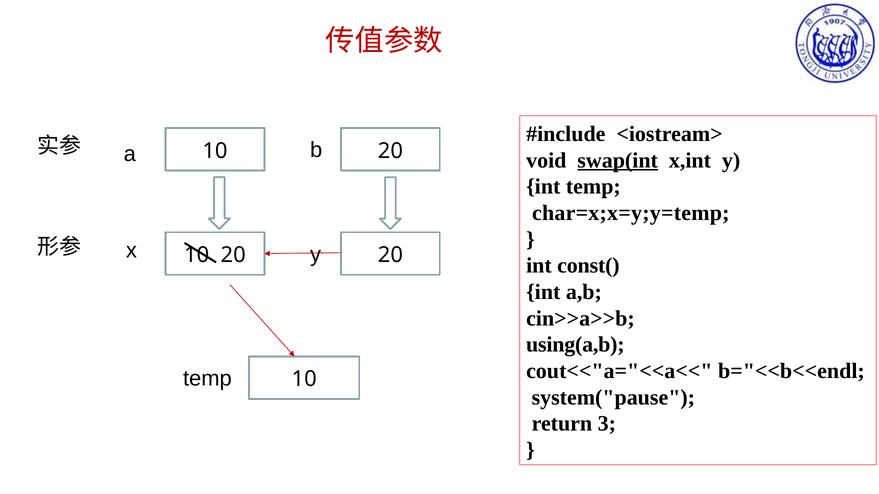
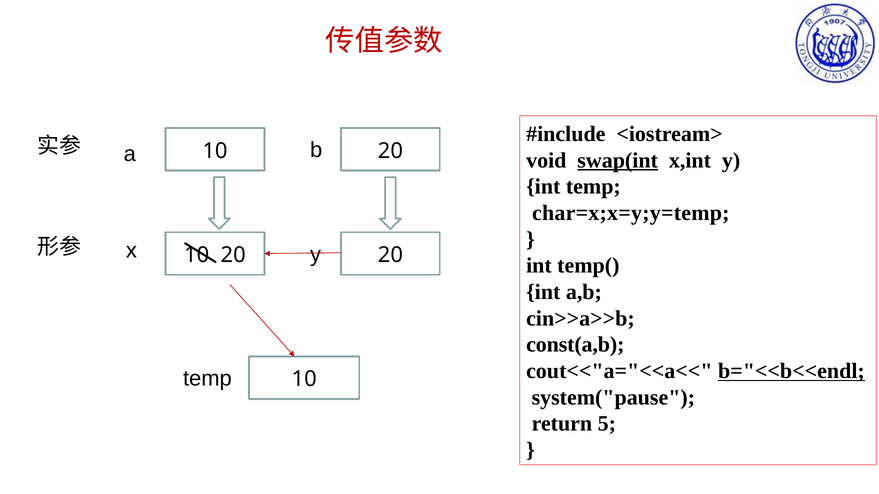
const(: const( -> temp(
using(a,b: using(a,b -> const(a,b
b="<<b<<endl underline: none -> present
3: 3 -> 5
